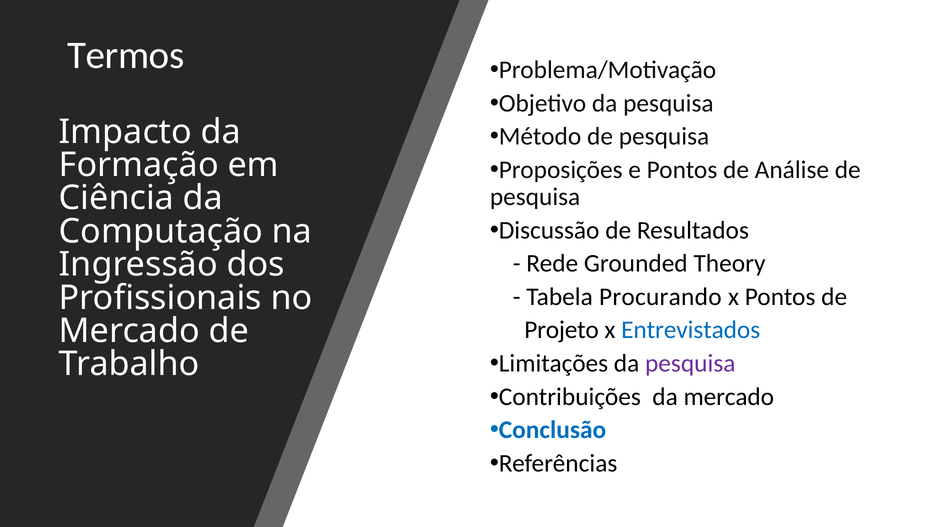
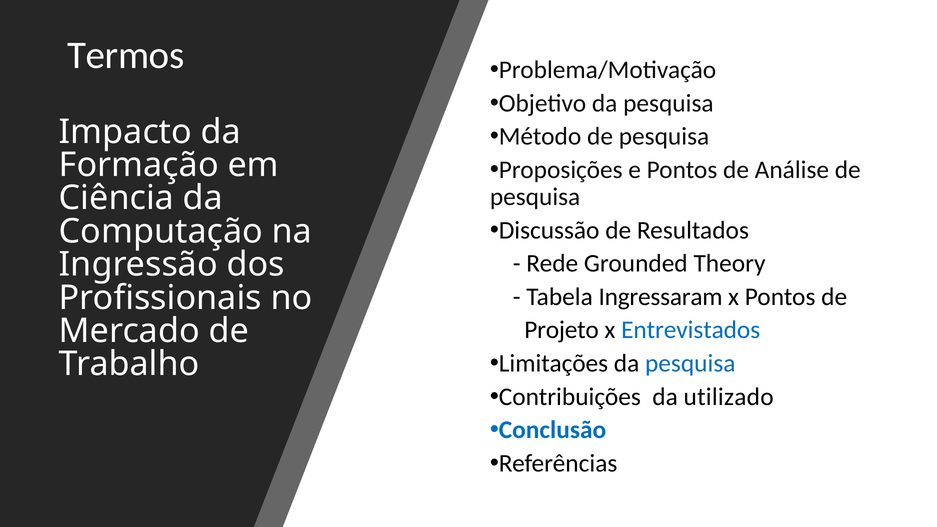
Procurando: Procurando -> Ingressaram
pesquisa at (690, 363) colour: purple -> blue
da mercado: mercado -> utilizado
